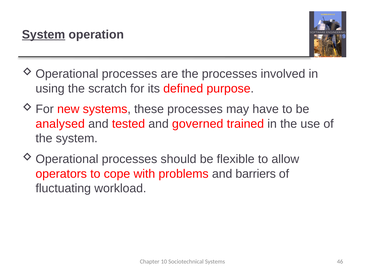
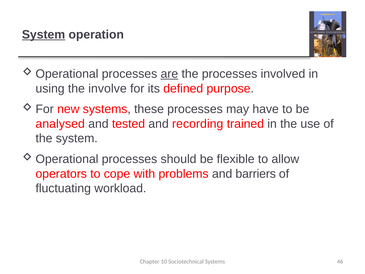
are underline: none -> present
scratch: scratch -> involve
governed: governed -> recording
